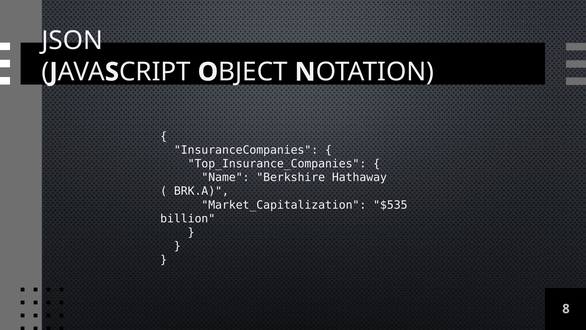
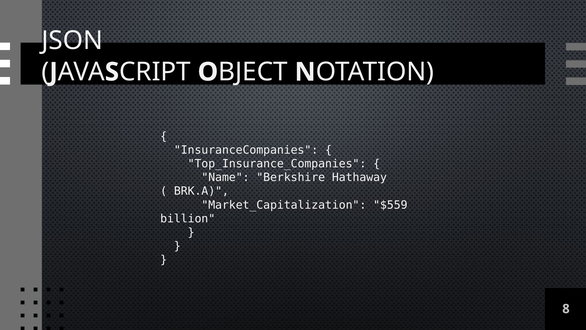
$535: $535 -> $559
